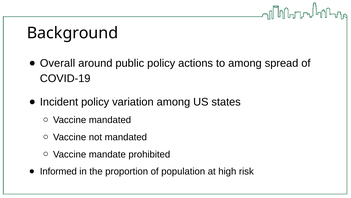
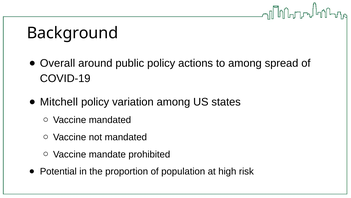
Incident: Incident -> Mitchell
Informed: Informed -> Potential
